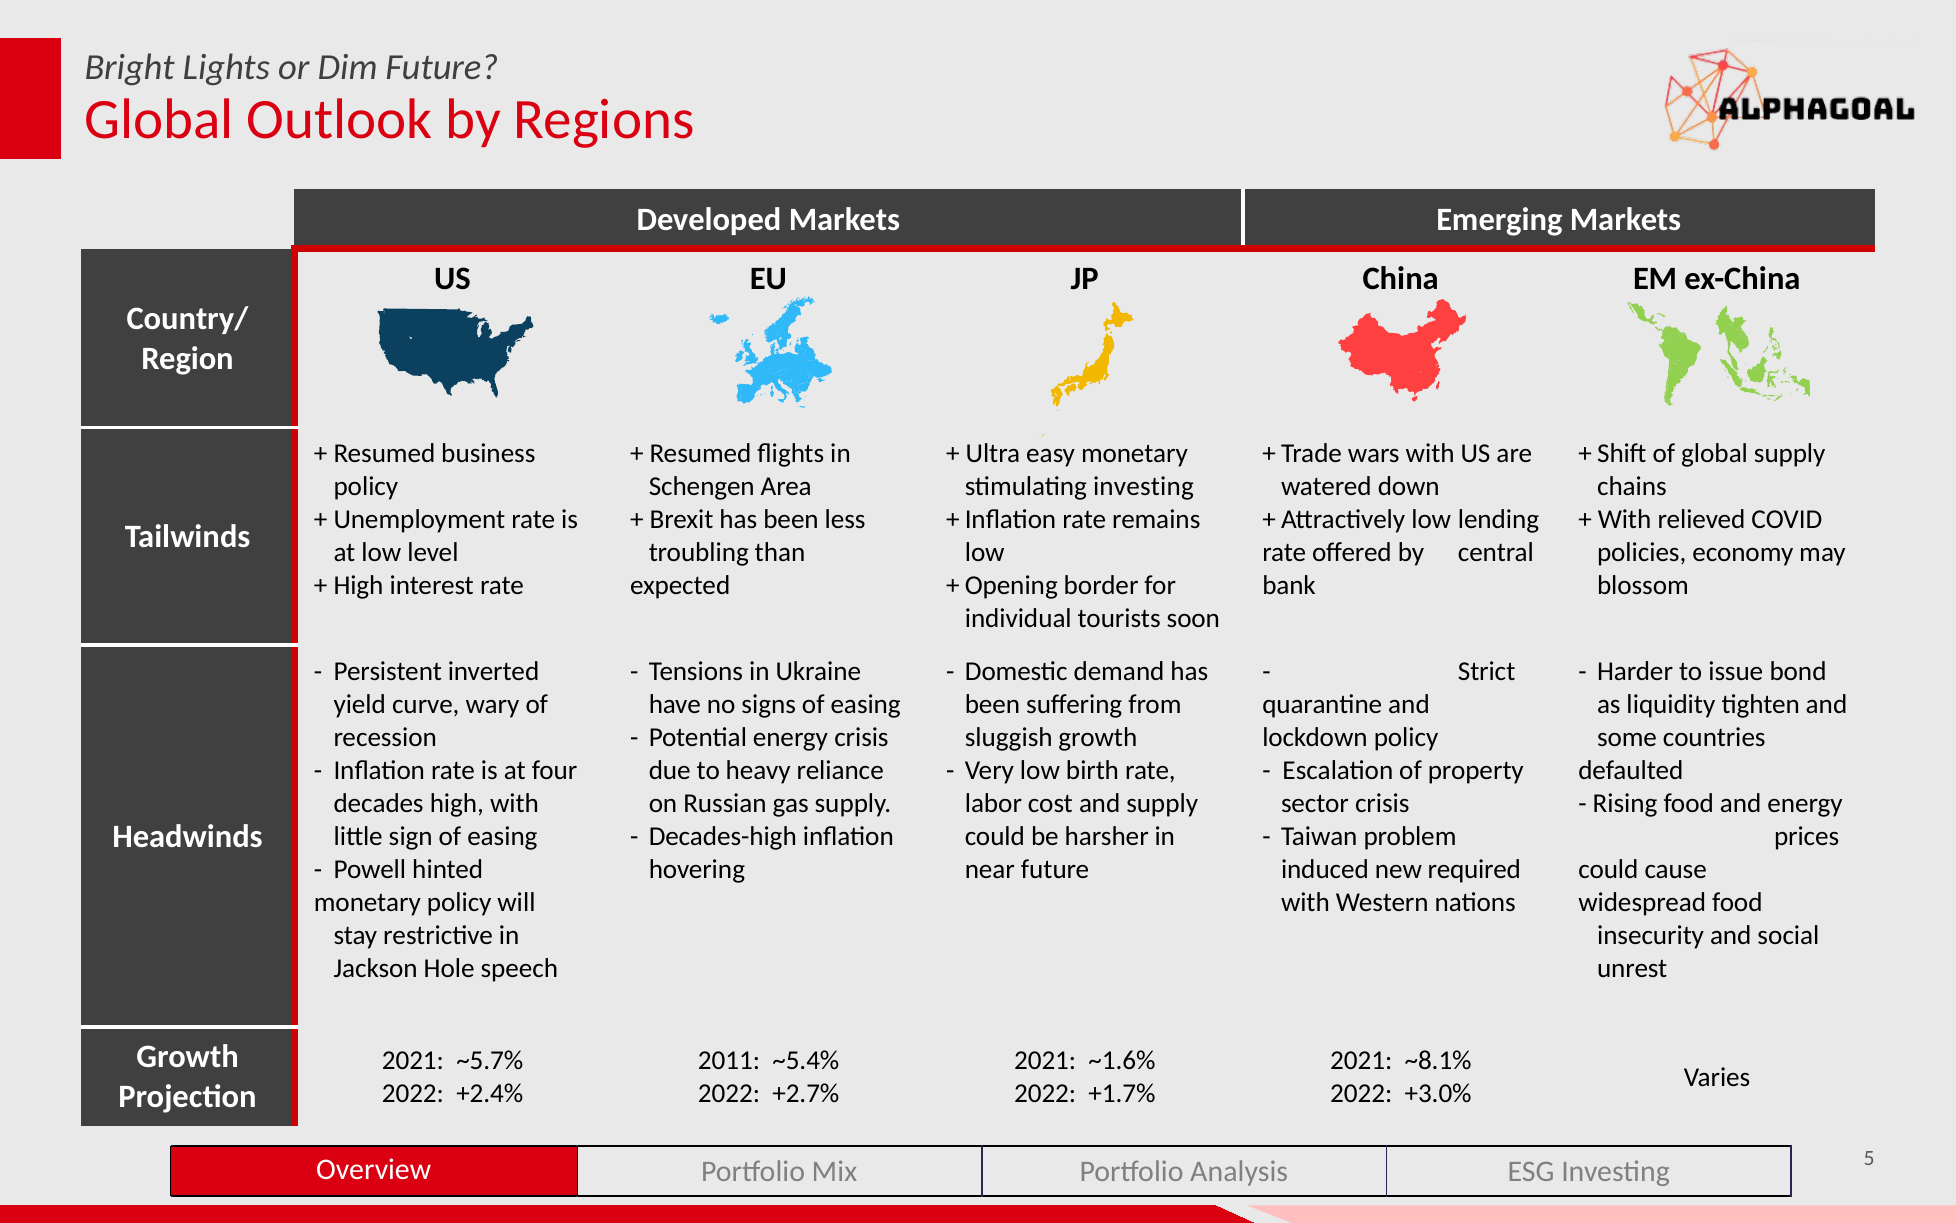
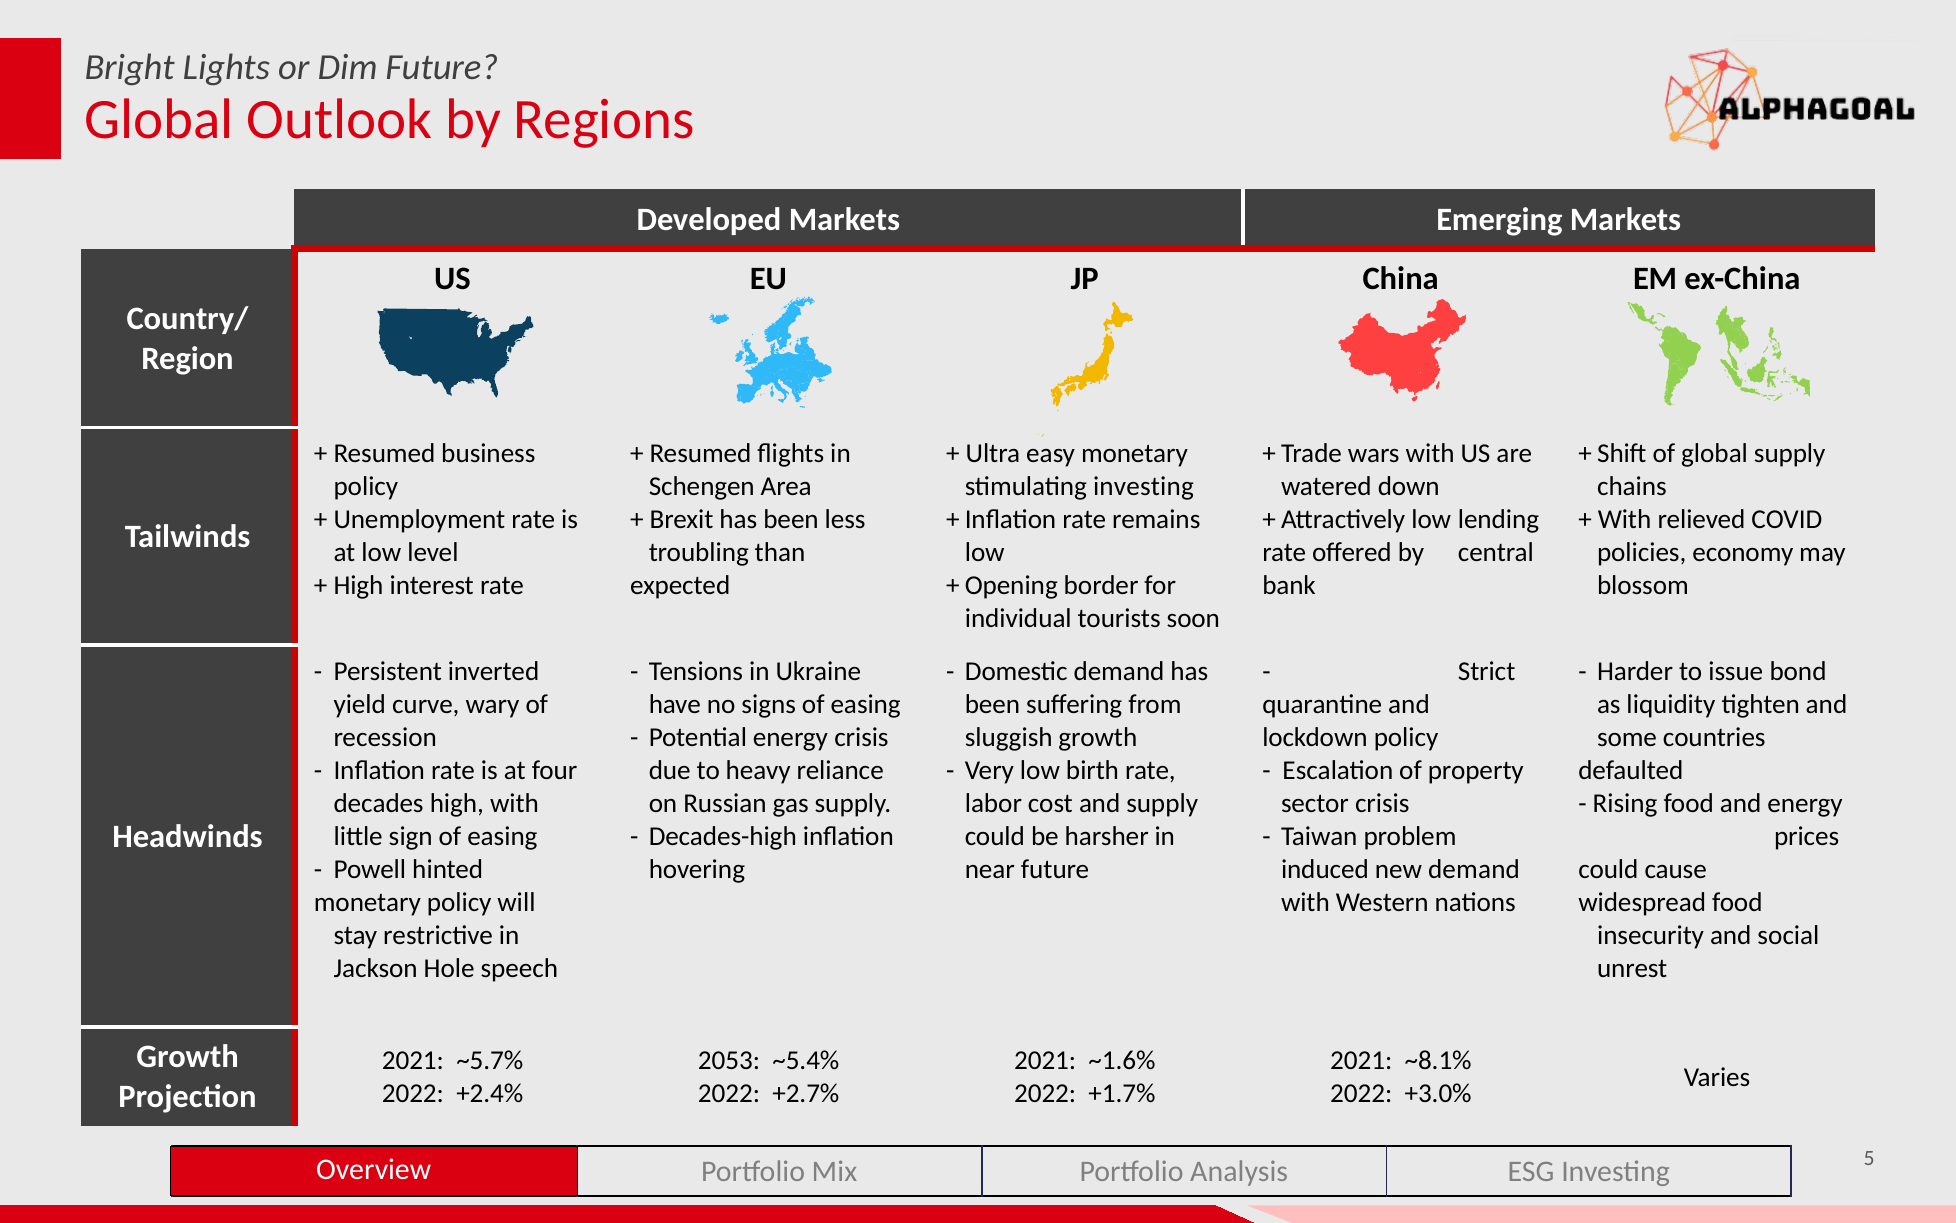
new required: required -> demand
2011: 2011 -> 2053
